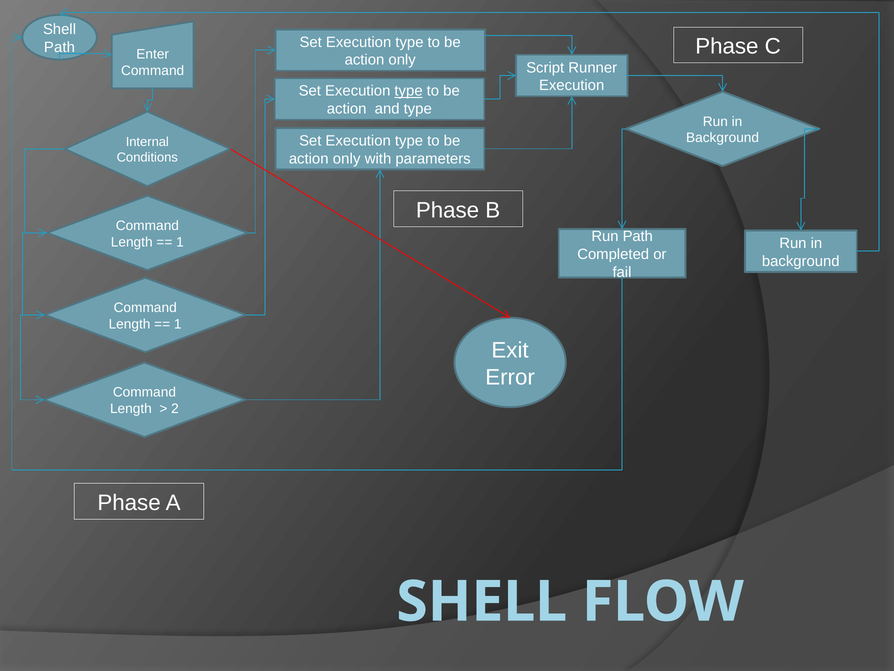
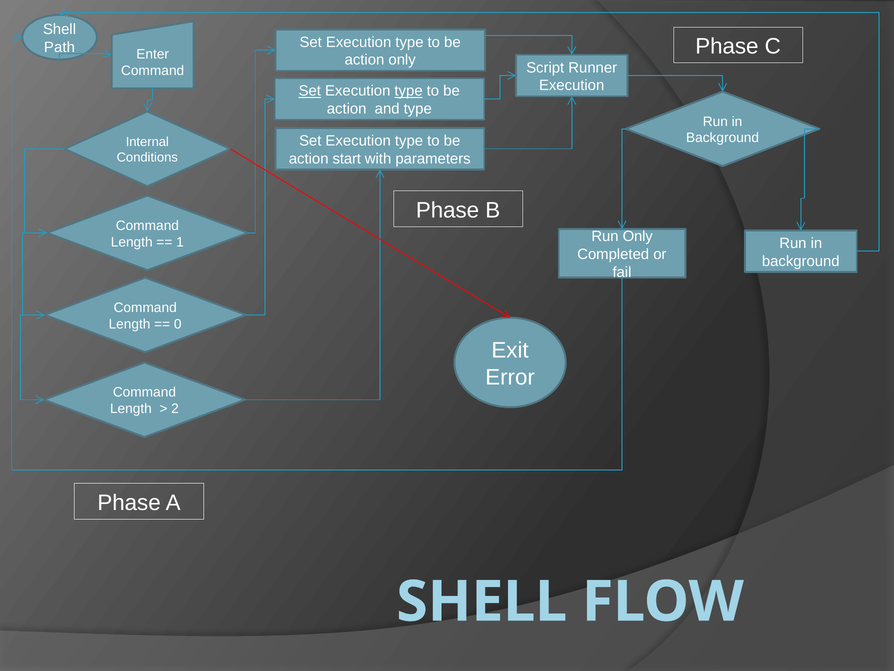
Set at (310, 91) underline: none -> present
only at (347, 159): only -> start
Run Path: Path -> Only
1 at (178, 324): 1 -> 0
